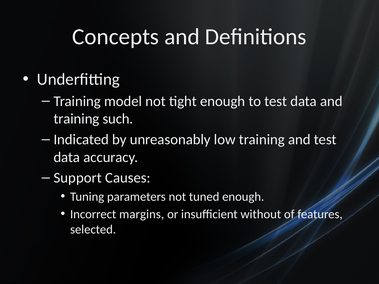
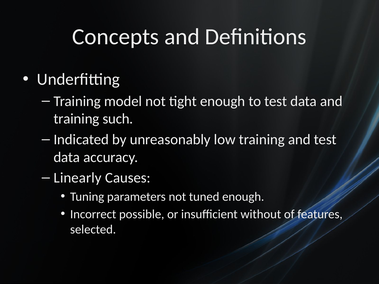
Support: Support -> Linearly
margins: margins -> possible
